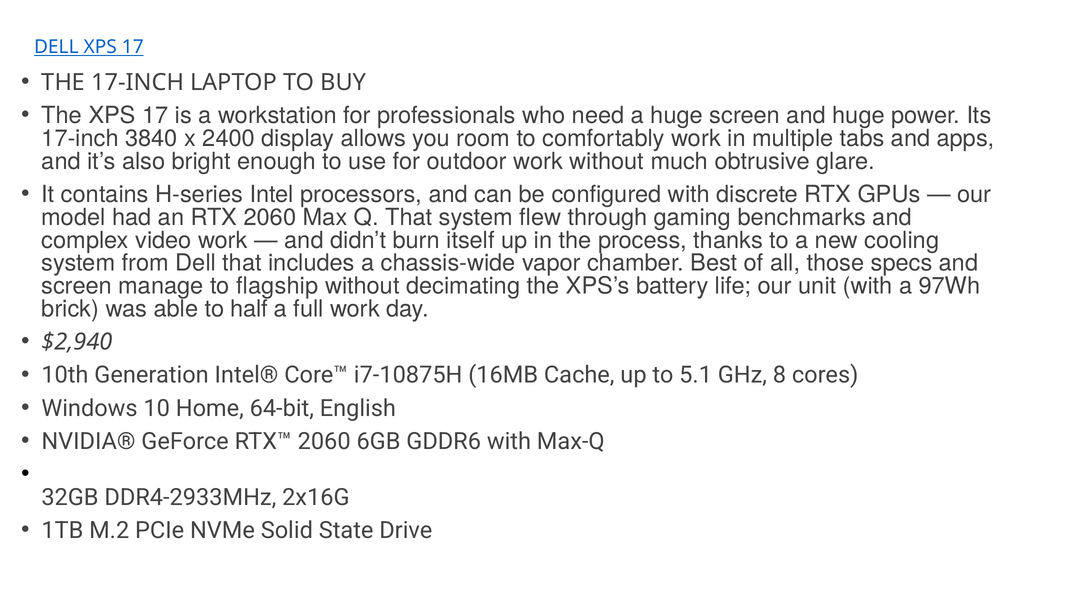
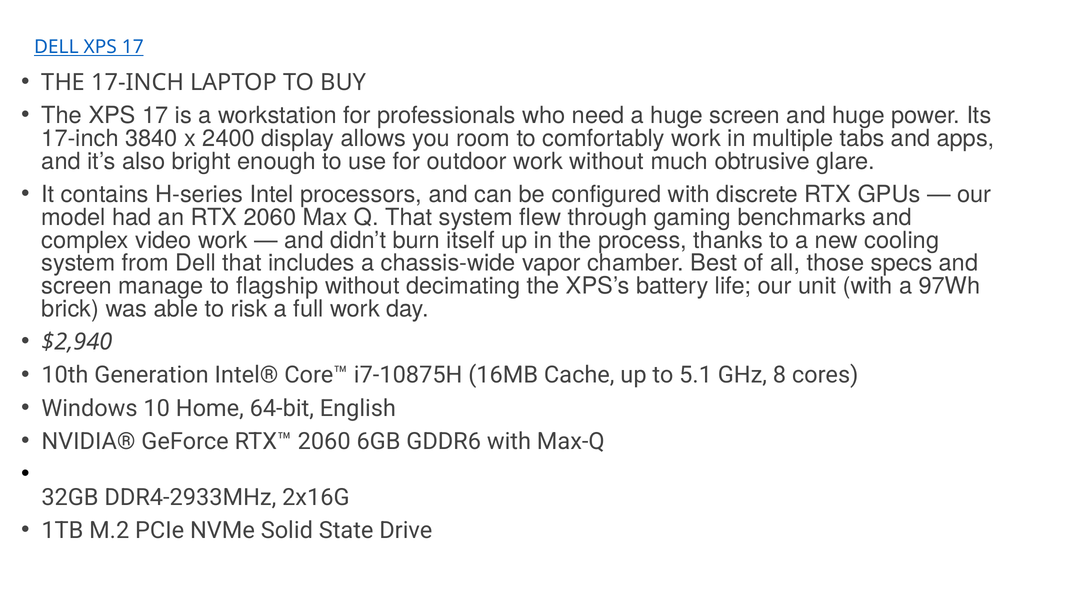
half: half -> risk
